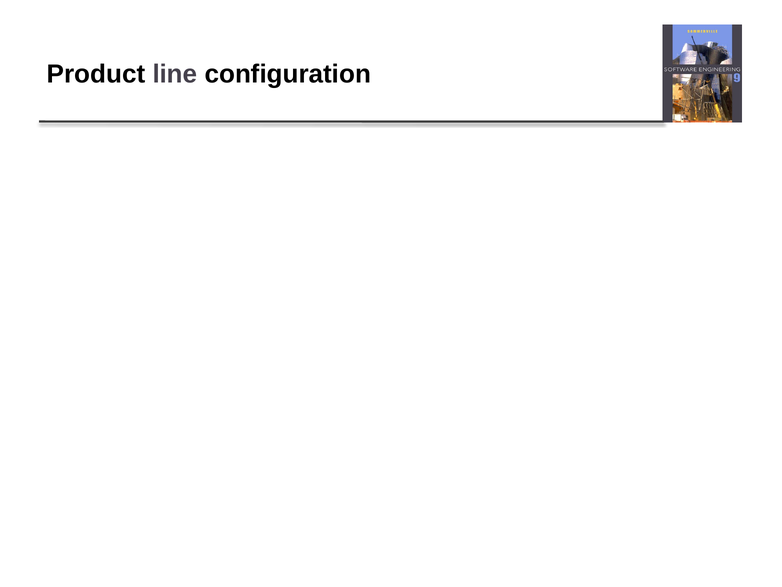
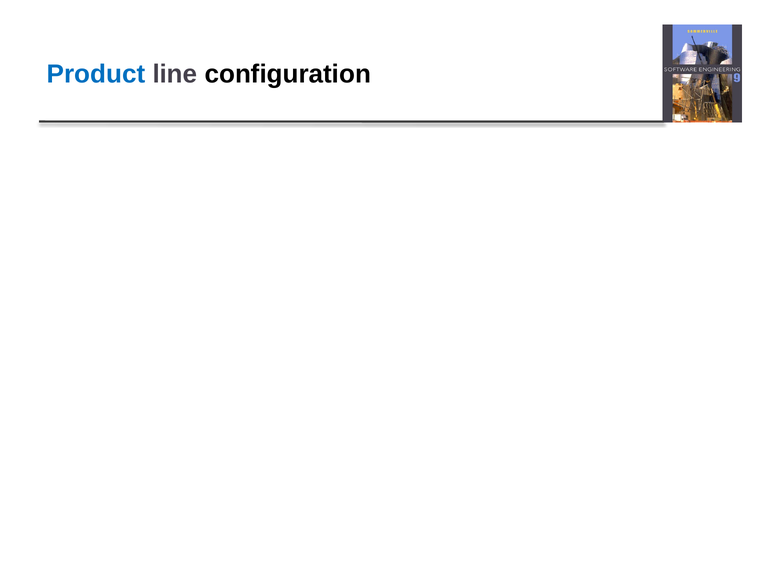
Product at (96, 74) colour: black -> blue
